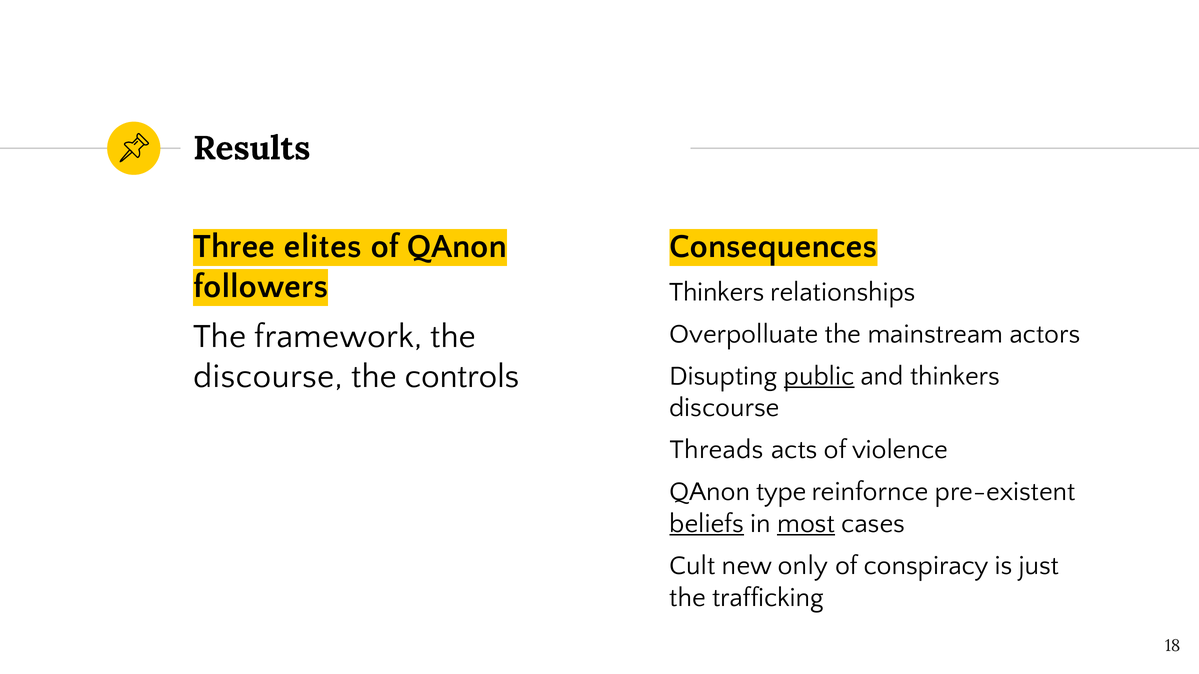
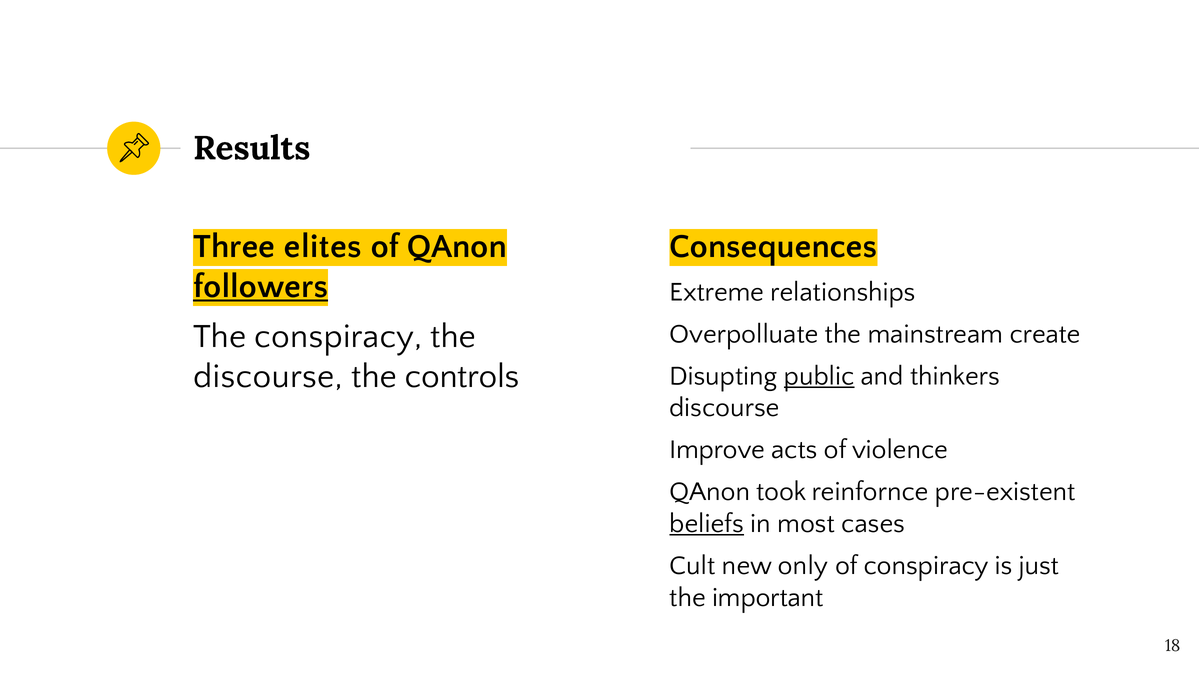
followers underline: none -> present
Thinkers at (717, 292): Thinkers -> Extreme
The framework: framework -> conspiracy
actors: actors -> create
Threads: Threads -> Improve
type: type -> took
most underline: present -> none
trafficking: trafficking -> important
